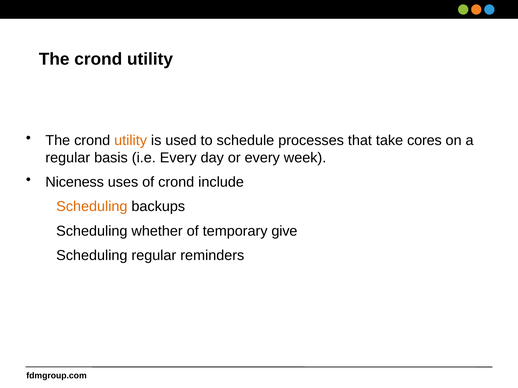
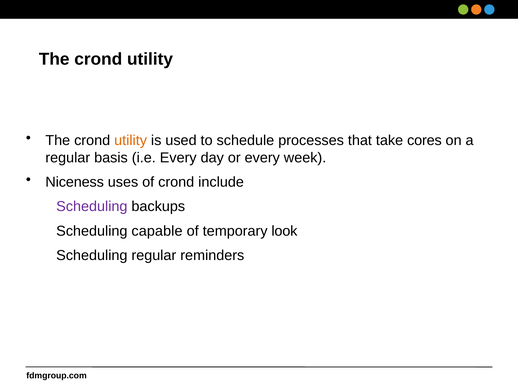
Scheduling at (92, 207) colour: orange -> purple
whether: whether -> capable
give: give -> look
